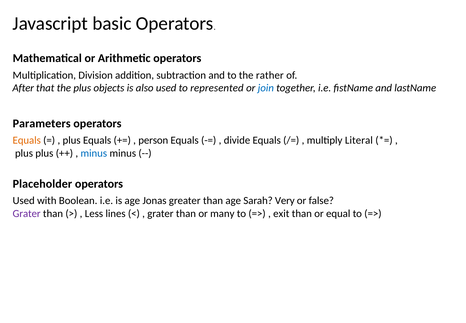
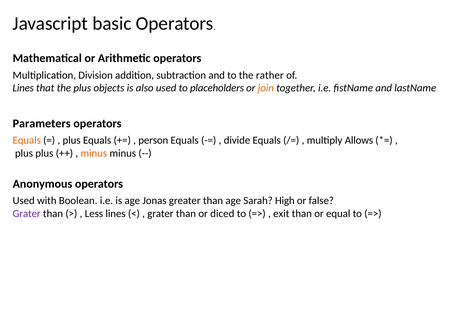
After at (23, 88): After -> Lines
represented: represented -> placeholders
join colour: blue -> orange
Literal: Literal -> Allows
minus at (94, 153) colour: blue -> orange
Placeholder: Placeholder -> Anonymous
Very: Very -> High
many: many -> diced
